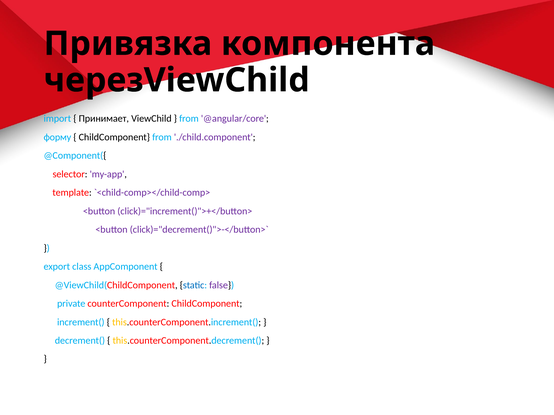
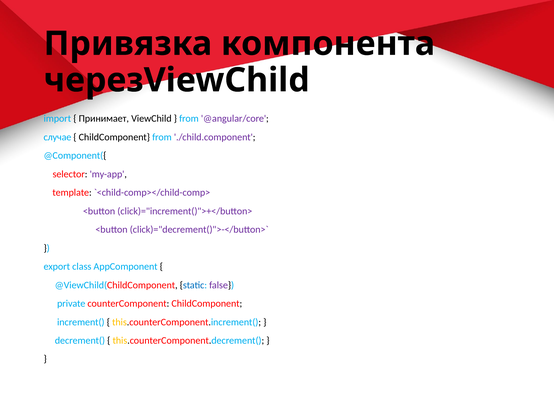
форму: форму -> случае
